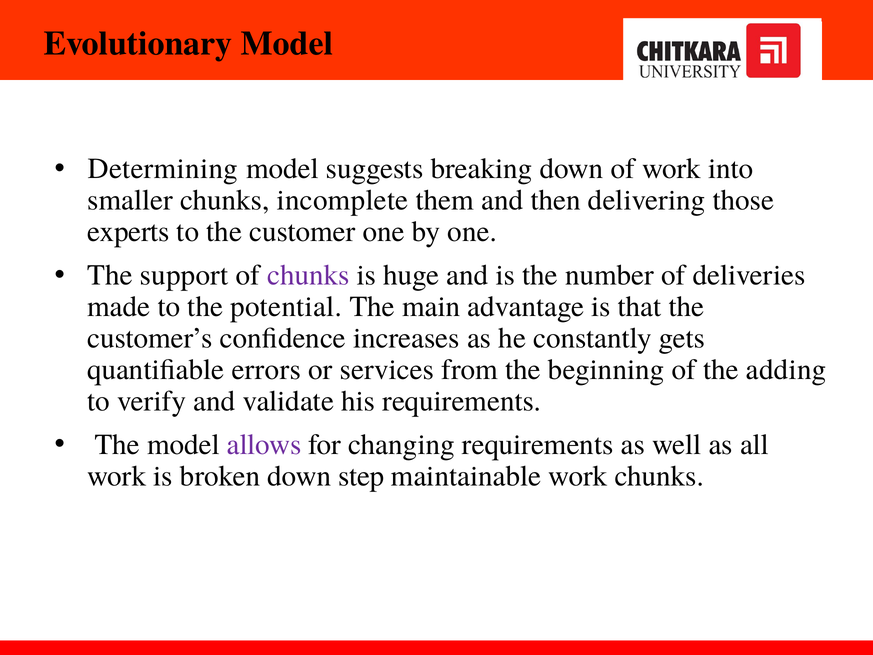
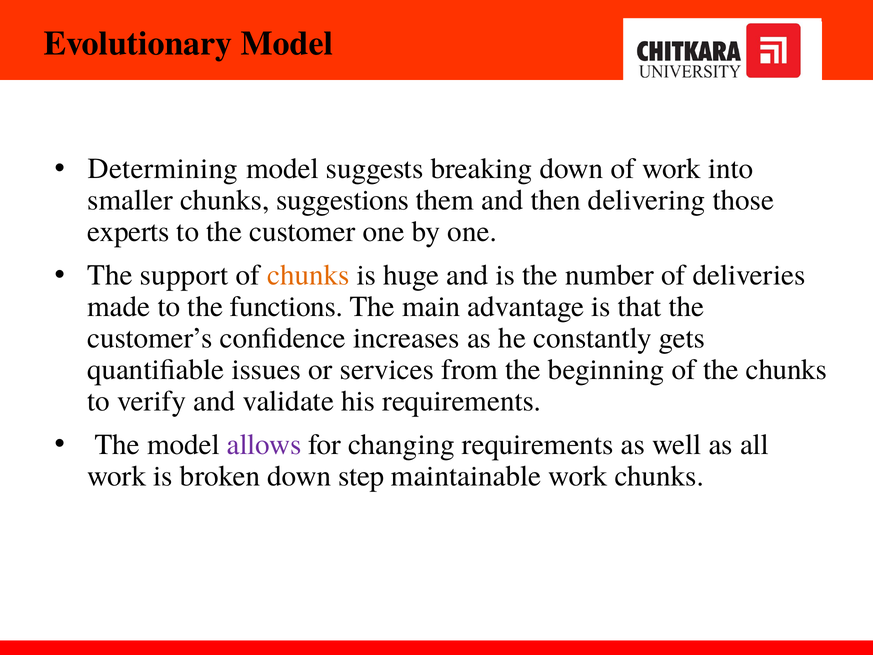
incomplete: incomplete -> suggestions
chunks at (308, 275) colour: purple -> orange
potential: potential -> functions
errors: errors -> issues
the adding: adding -> chunks
